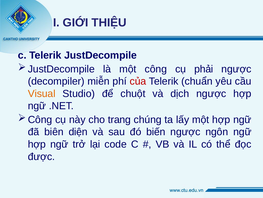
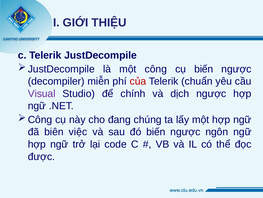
cụ phải: phải -> biến
Visual colour: orange -> purple
chuột: chuột -> chính
trang: trang -> đang
diện: diện -> việc
